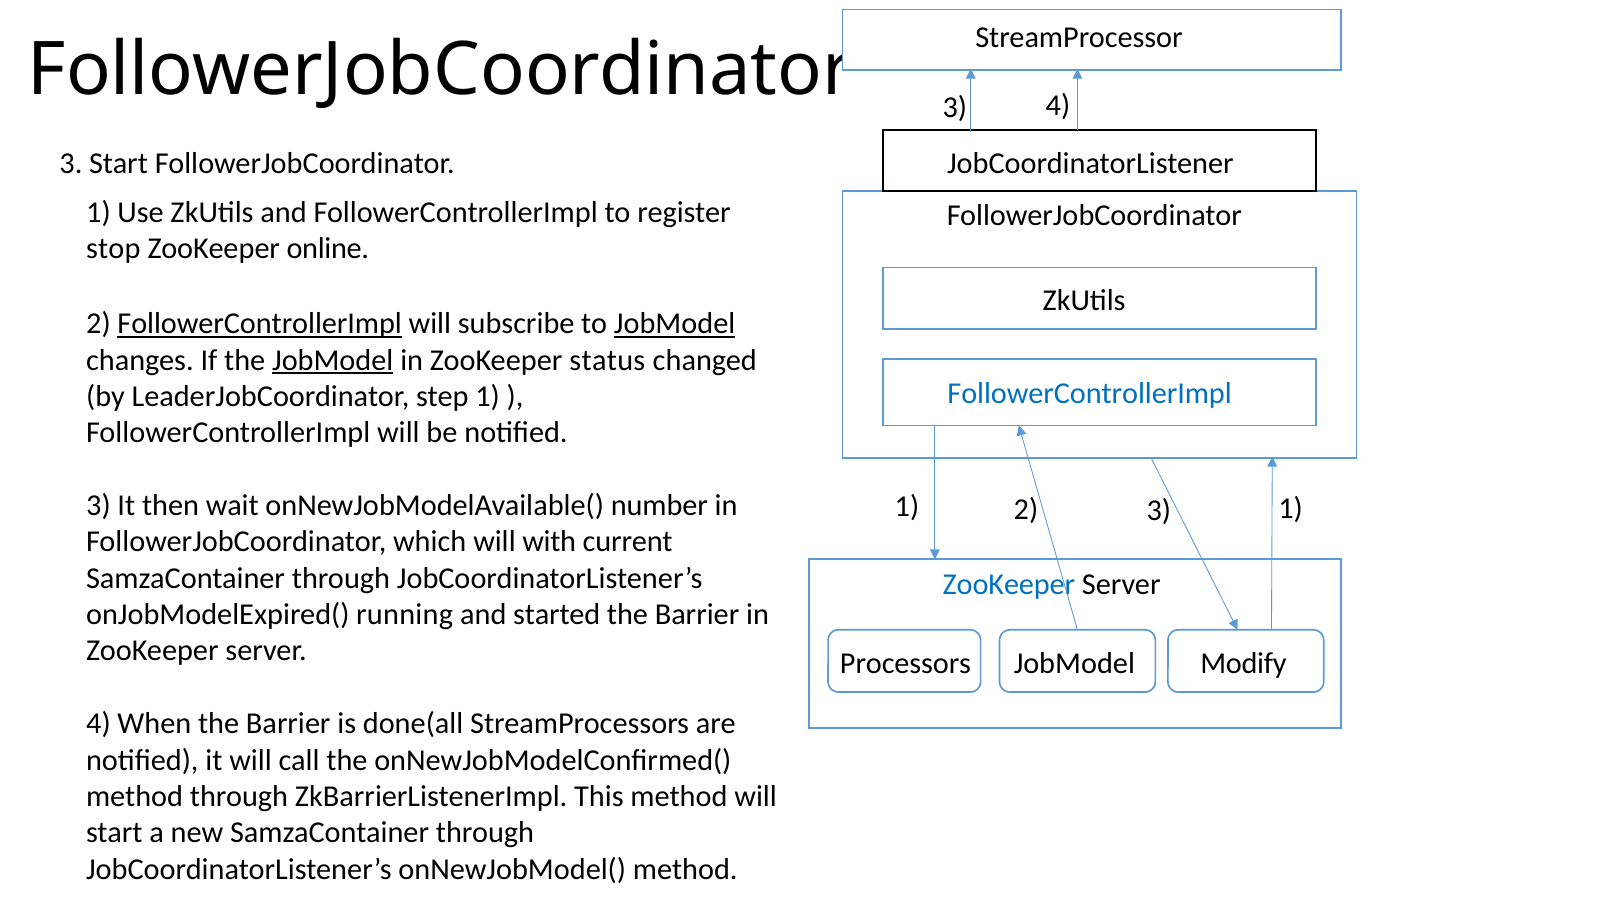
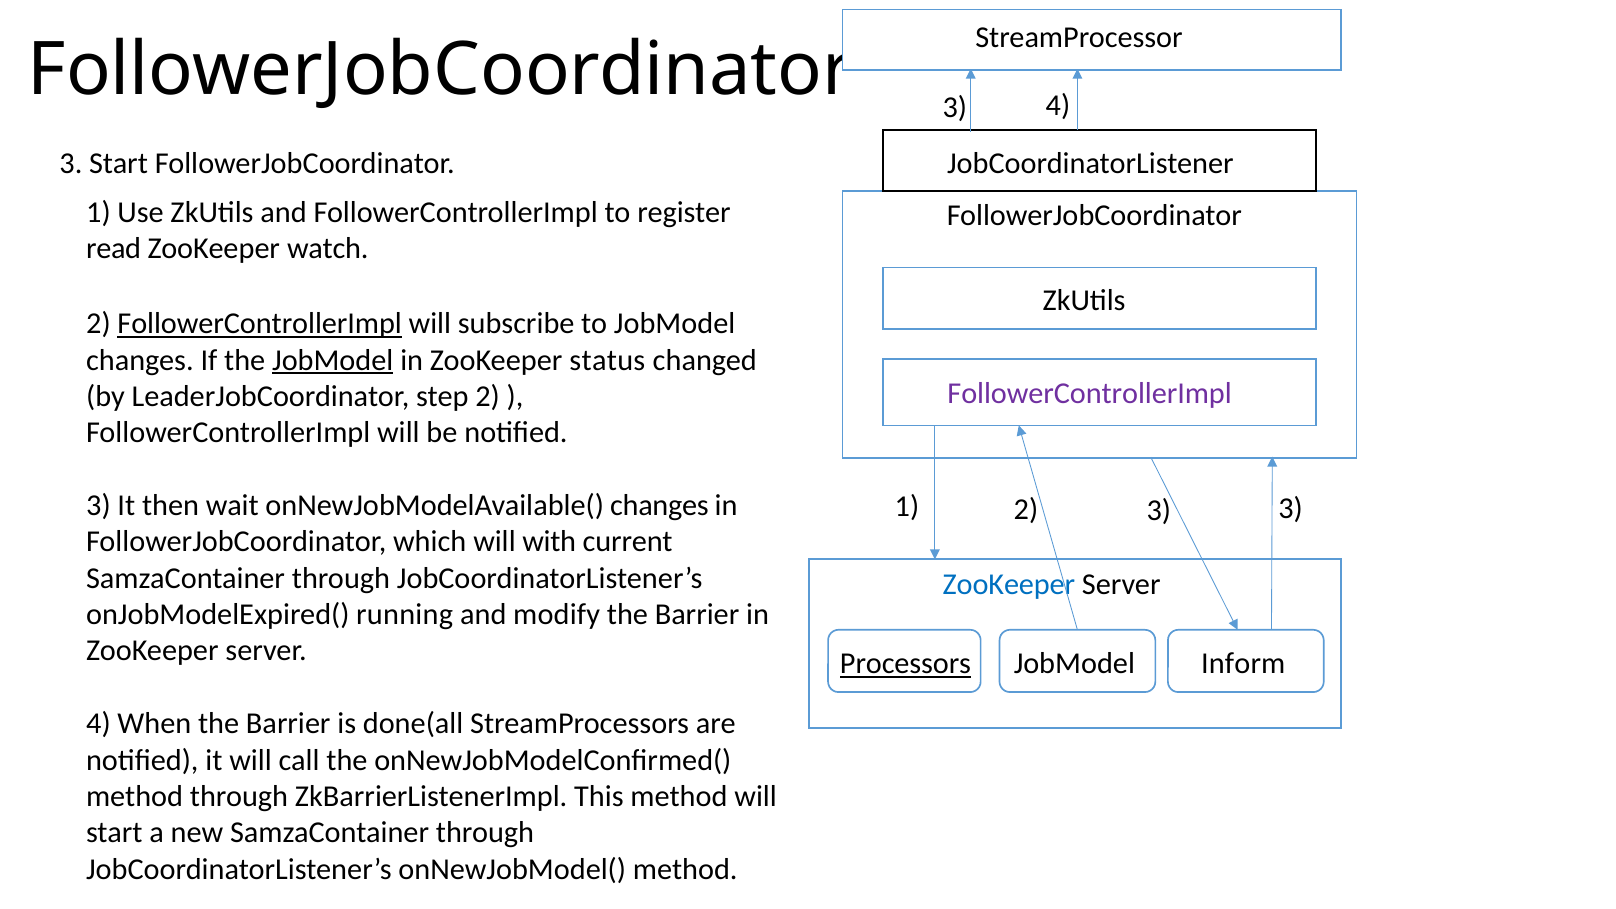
stop: stop -> read
online: online -> watch
JobModel at (675, 324) underline: present -> none
FollowerControllerImpl at (1090, 394) colour: blue -> purple
step 1: 1 -> 2
onNewJobModelAvailable( number: number -> changes
1 at (1291, 508): 1 -> 3
started: started -> modify
Processors underline: none -> present
Modify: Modify -> Inform
